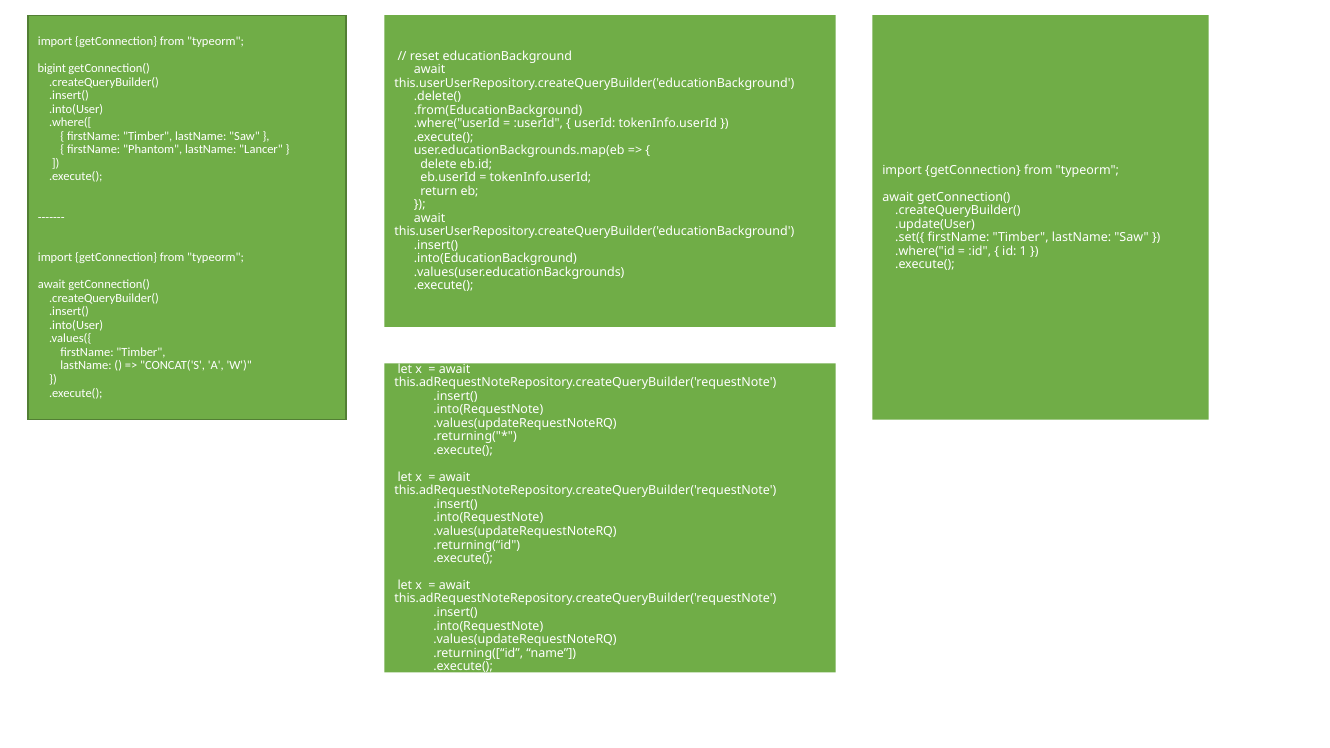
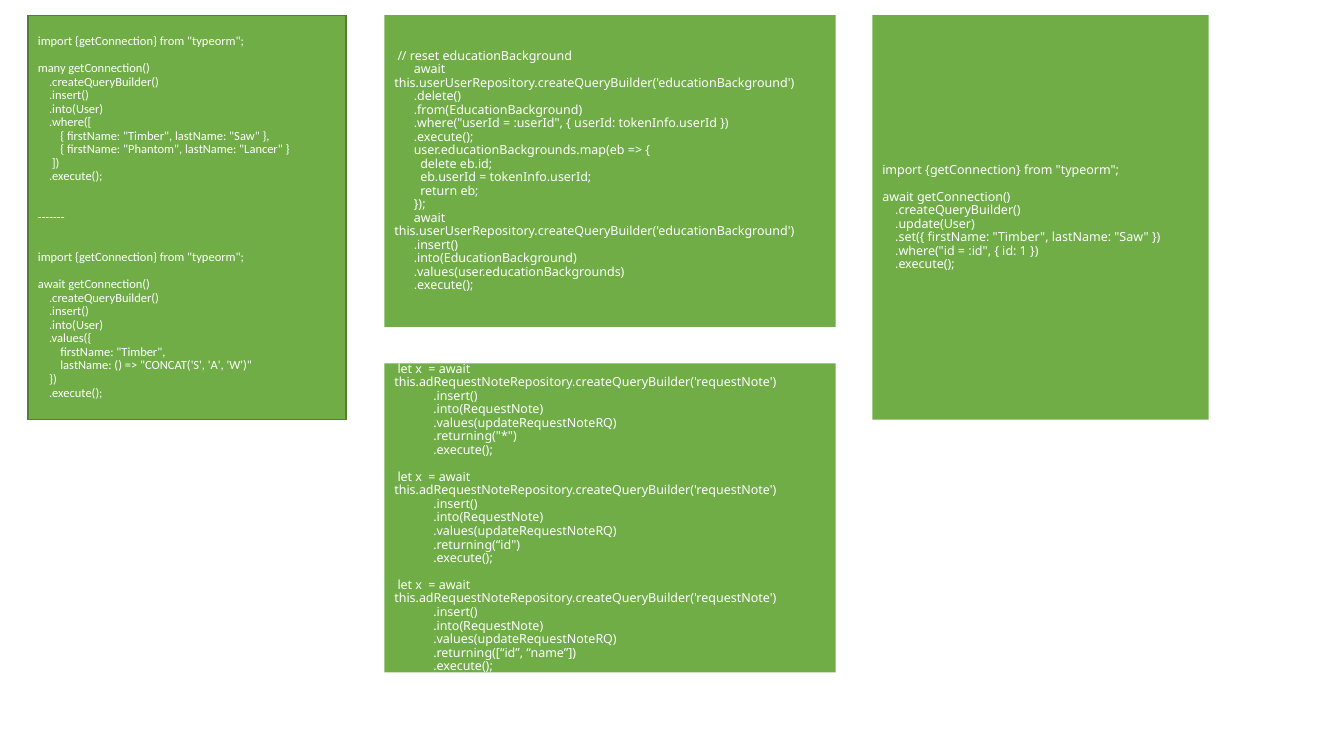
bigint: bigint -> many
